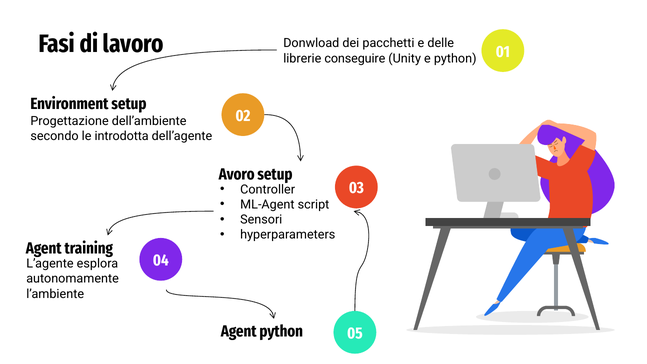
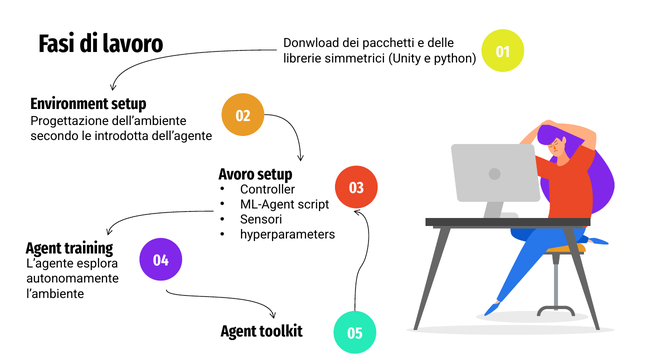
conseguire: conseguire -> simmetrici
Agent python: python -> toolkit
